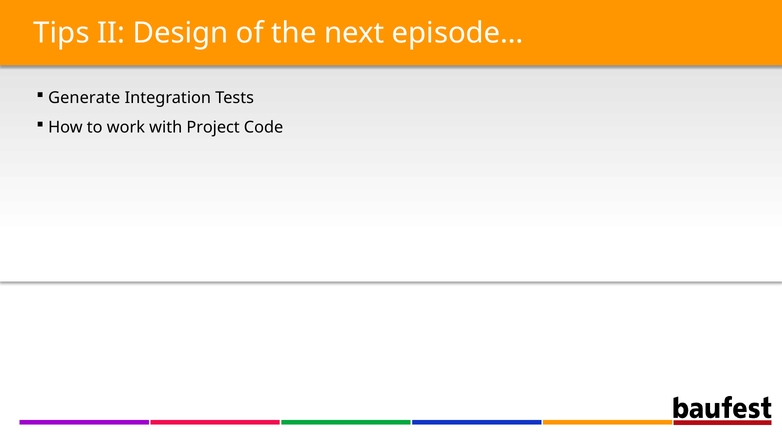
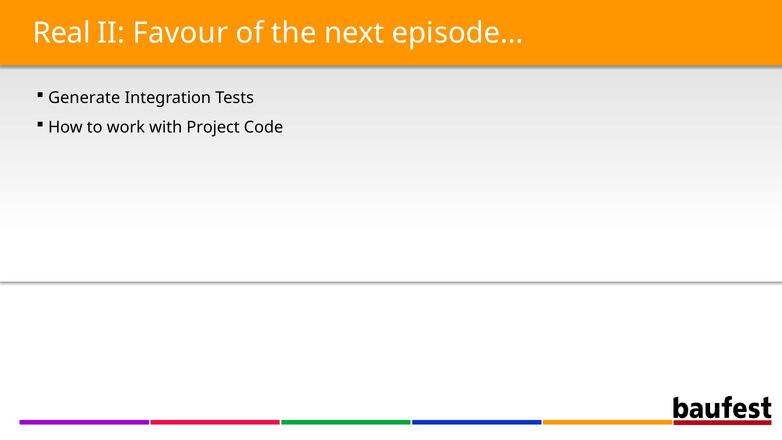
Tips: Tips -> Real
Design: Design -> Favour
